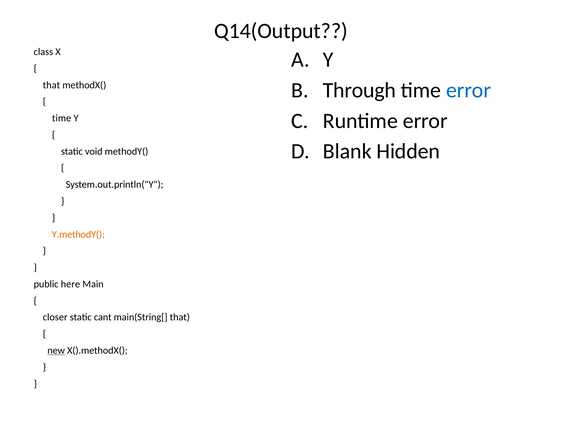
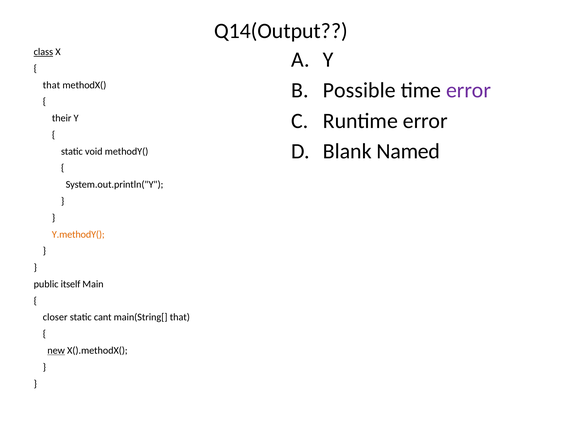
class underline: none -> present
Through: Through -> Possible
error at (469, 90) colour: blue -> purple
time at (62, 118): time -> their
Hidden: Hidden -> Named
here: here -> itself
